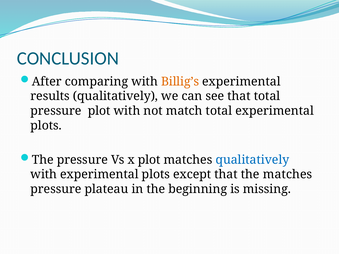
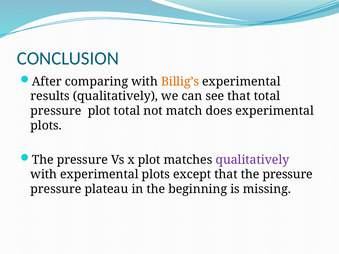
plot with: with -> total
match total: total -> does
qualitatively at (252, 160) colour: blue -> purple
that the matches: matches -> pressure
